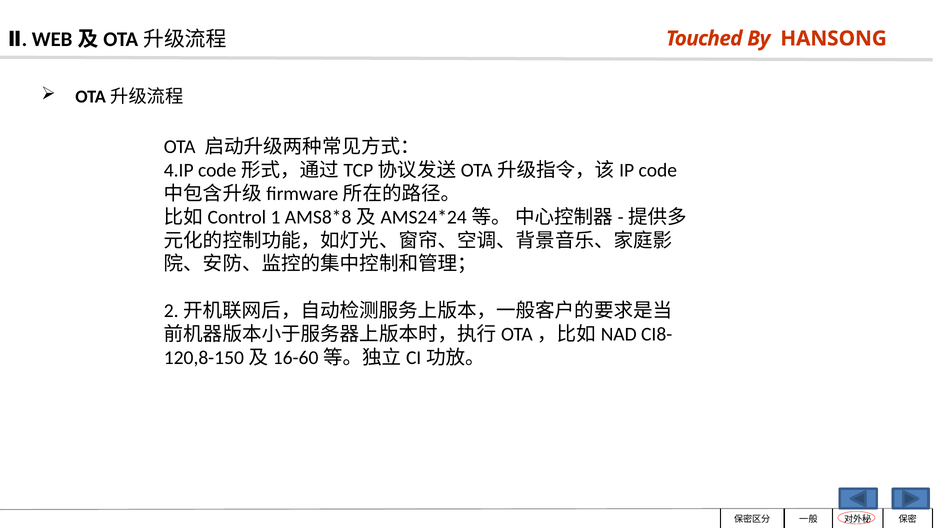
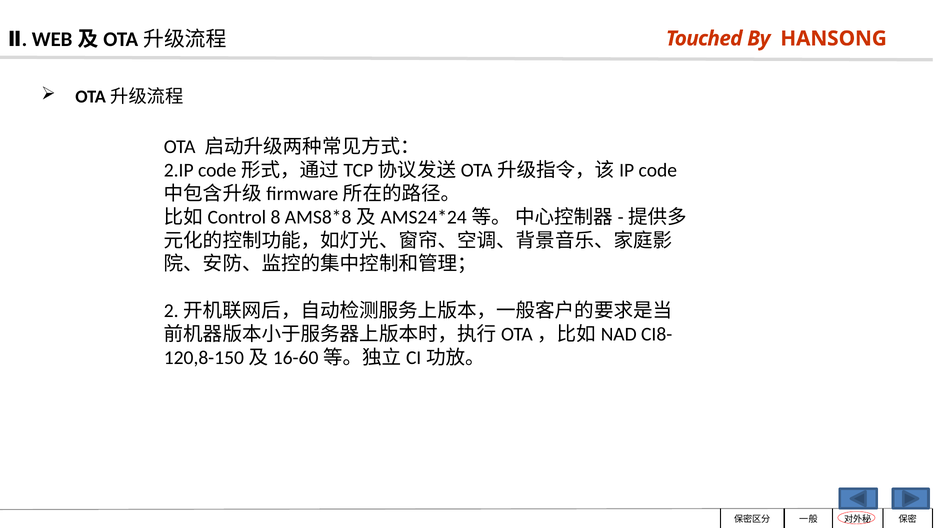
4.IP: 4.IP -> 2.IP
1: 1 -> 8
